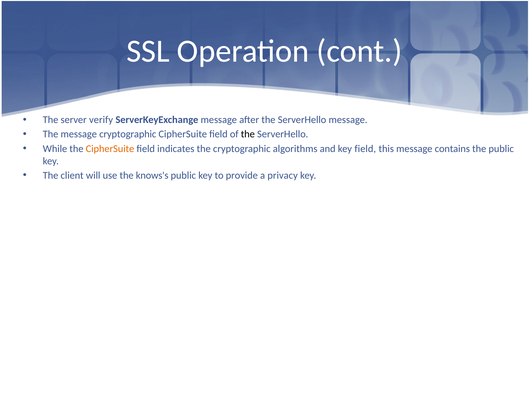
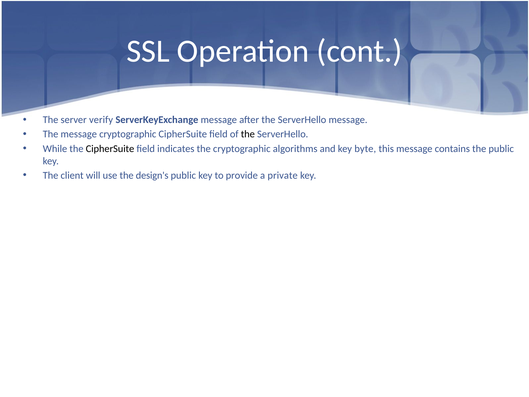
CipherSuite at (110, 149) colour: orange -> black
key field: field -> byte
knows's: knows's -> design's
privacy: privacy -> private
